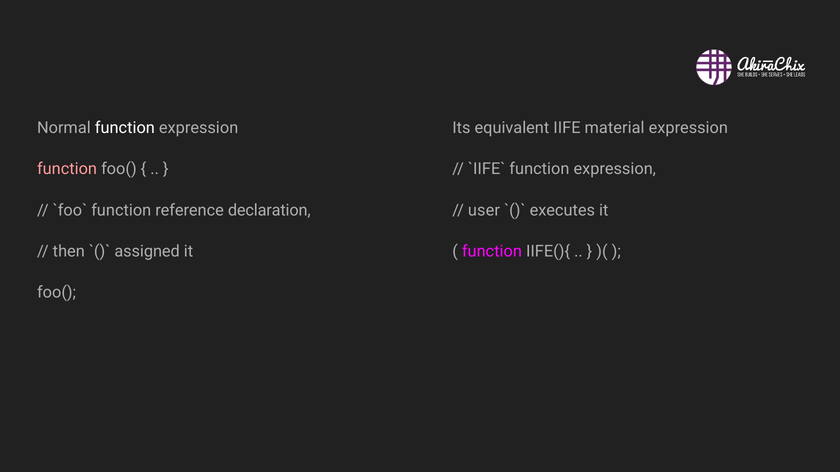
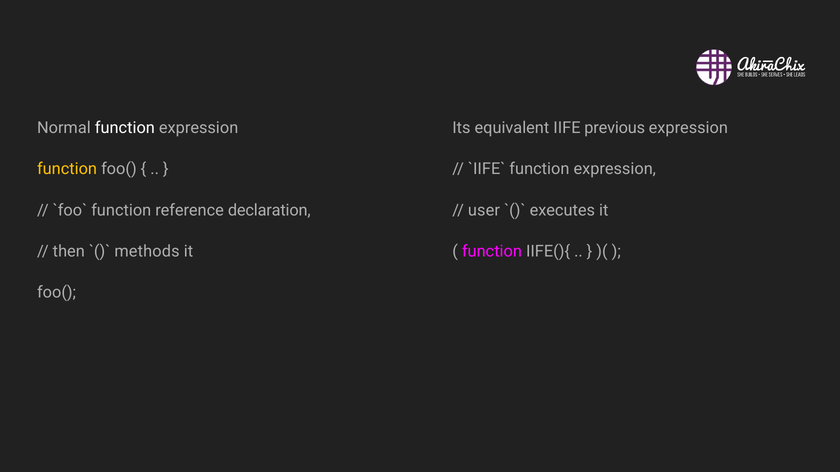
material: material -> previous
function at (67, 169) colour: pink -> yellow
assigned: assigned -> methods
